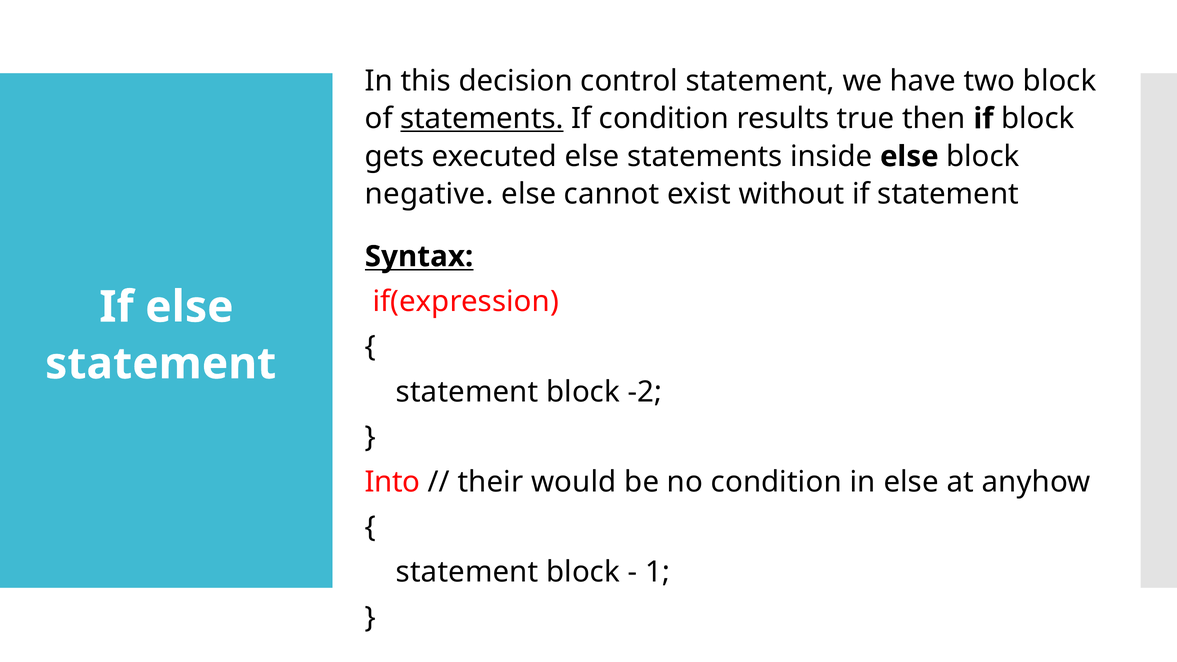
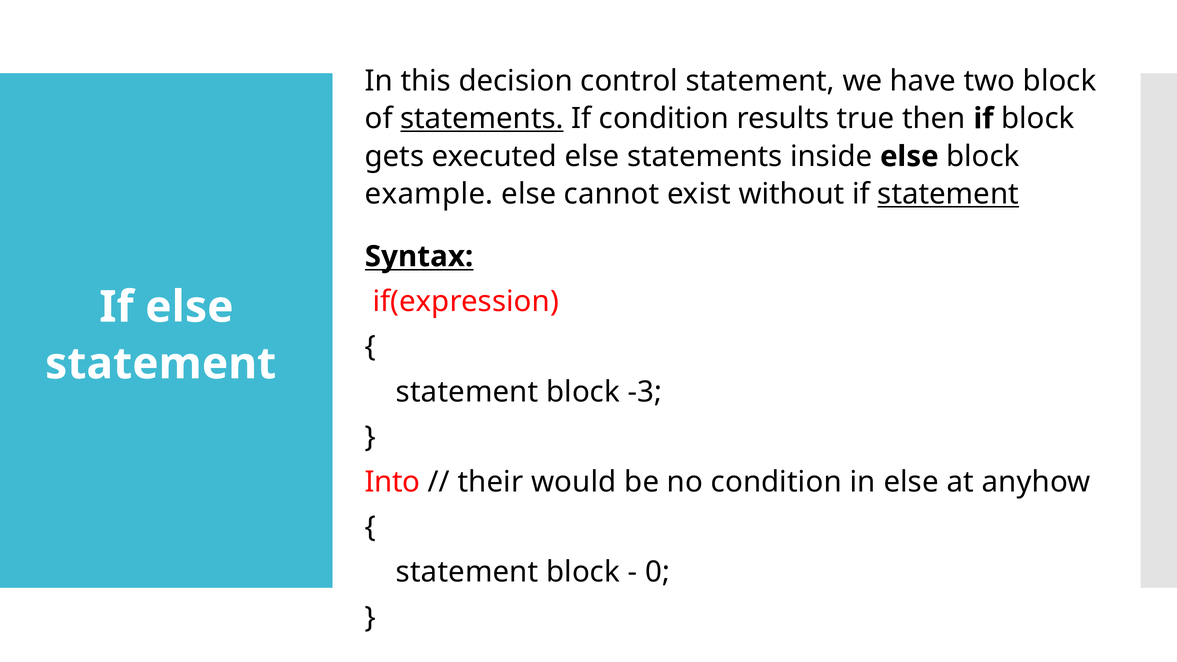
negative: negative -> example
statement at (948, 194) underline: none -> present
-2: -2 -> -3
1: 1 -> 0
